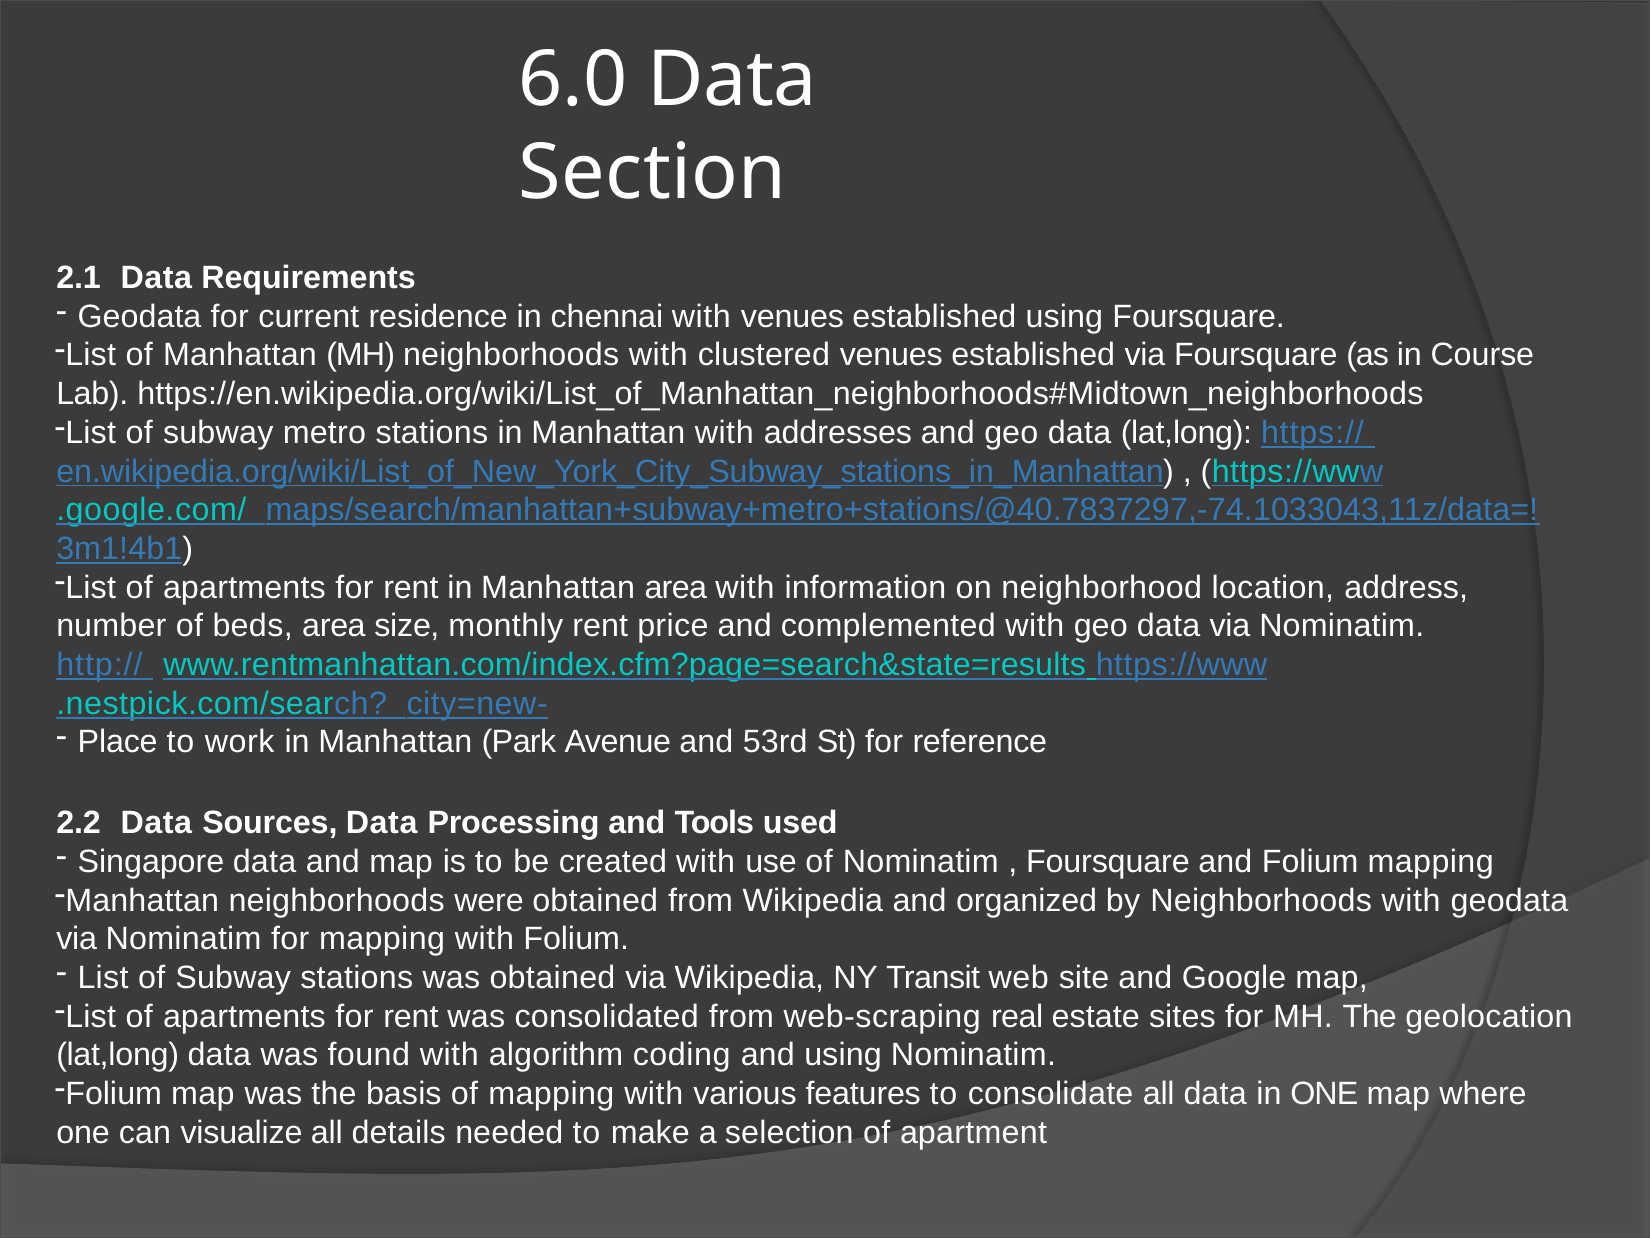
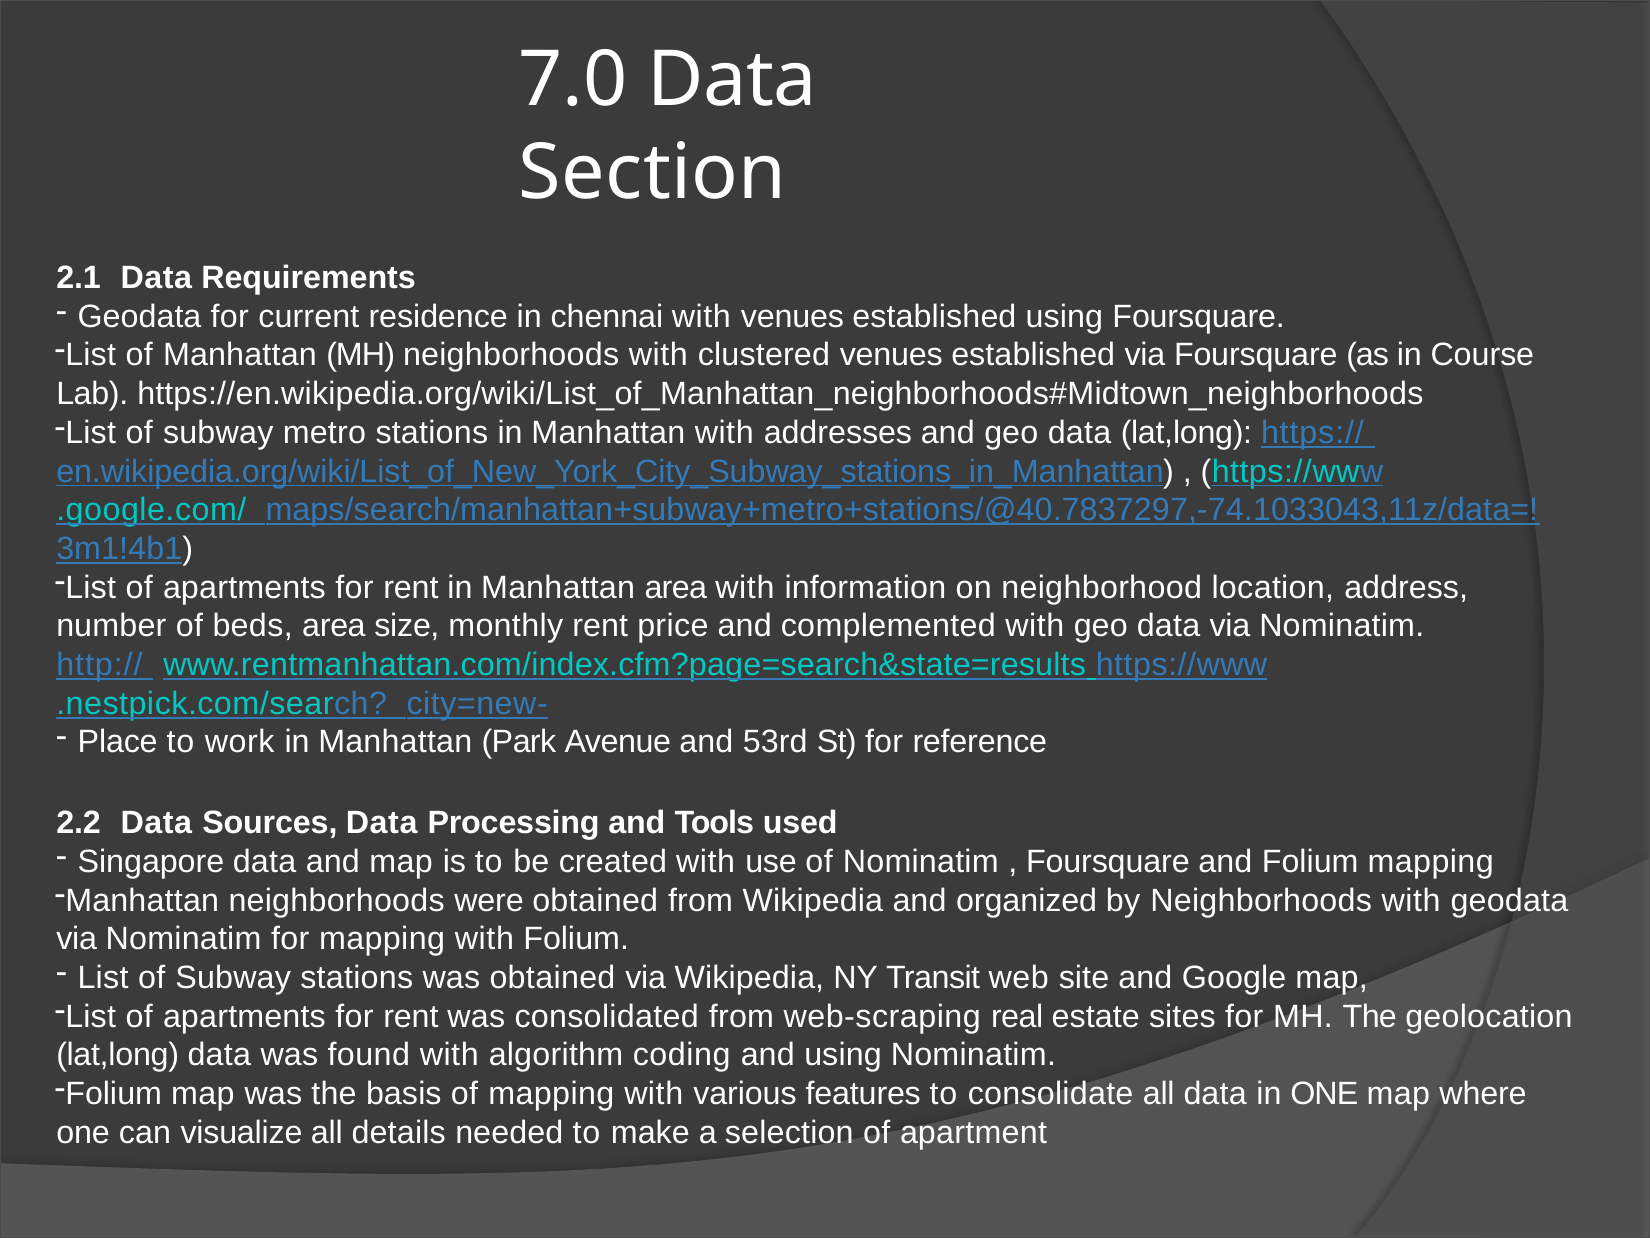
6.0: 6.0 -> 7.0
